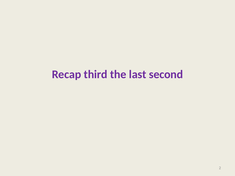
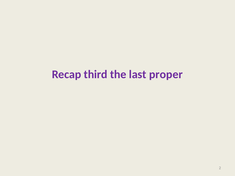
second: second -> proper
